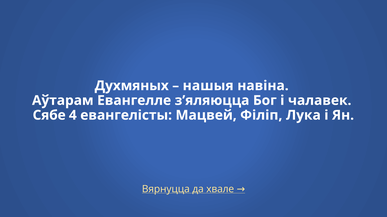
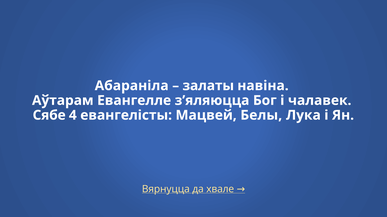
Духмяных: Духмяных -> Абараніла
нашыя: нашыя -> залаты
Філіп: Філіп -> Белы
